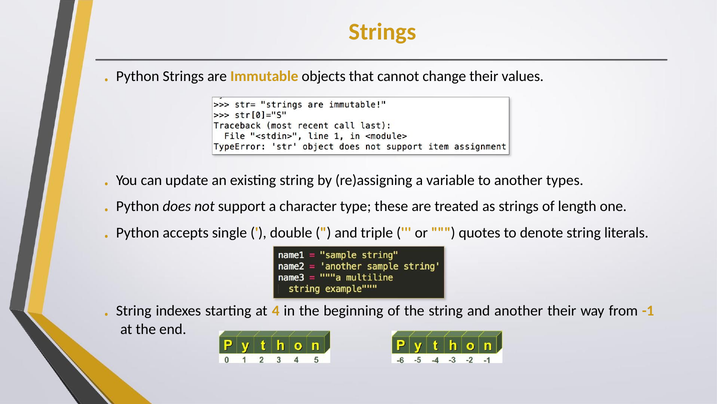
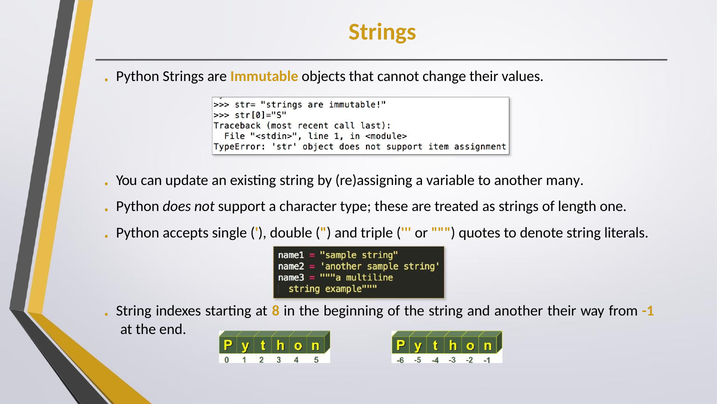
types: types -> many
4: 4 -> 8
